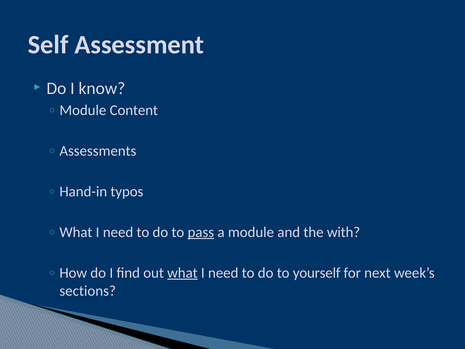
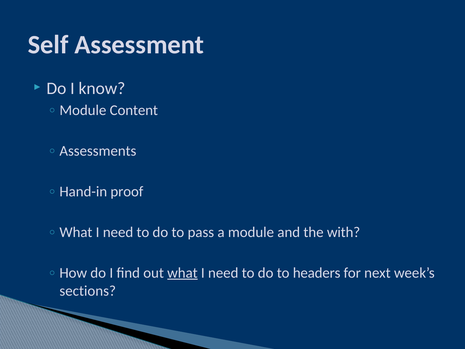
typos: typos -> proof
pass underline: present -> none
yourself: yourself -> headers
